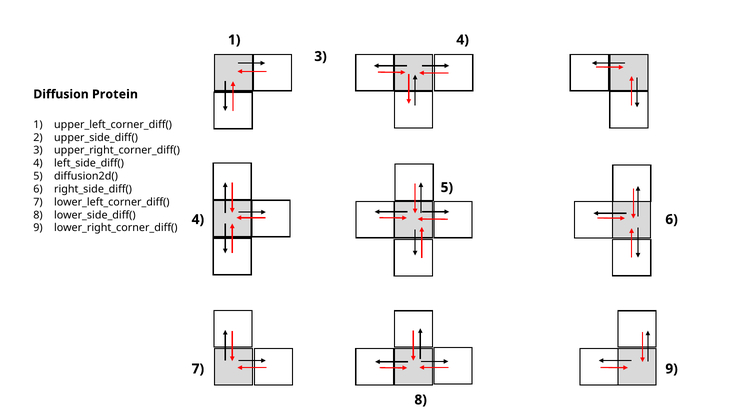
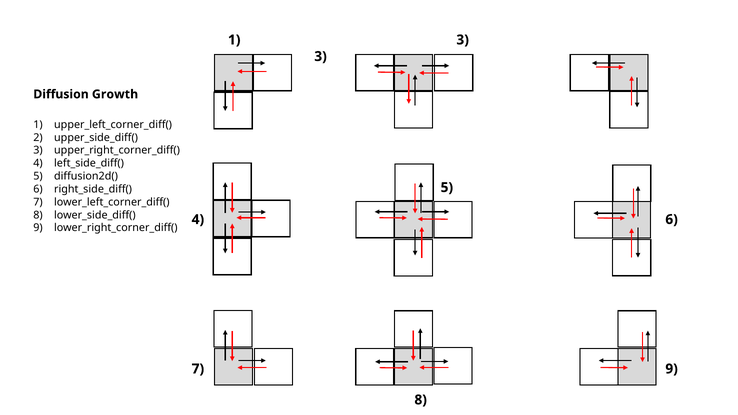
1 4: 4 -> 3
Protein: Protein -> Growth
